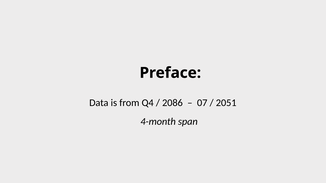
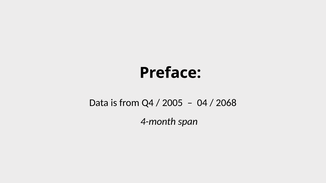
2086: 2086 -> 2005
07: 07 -> 04
2051: 2051 -> 2068
